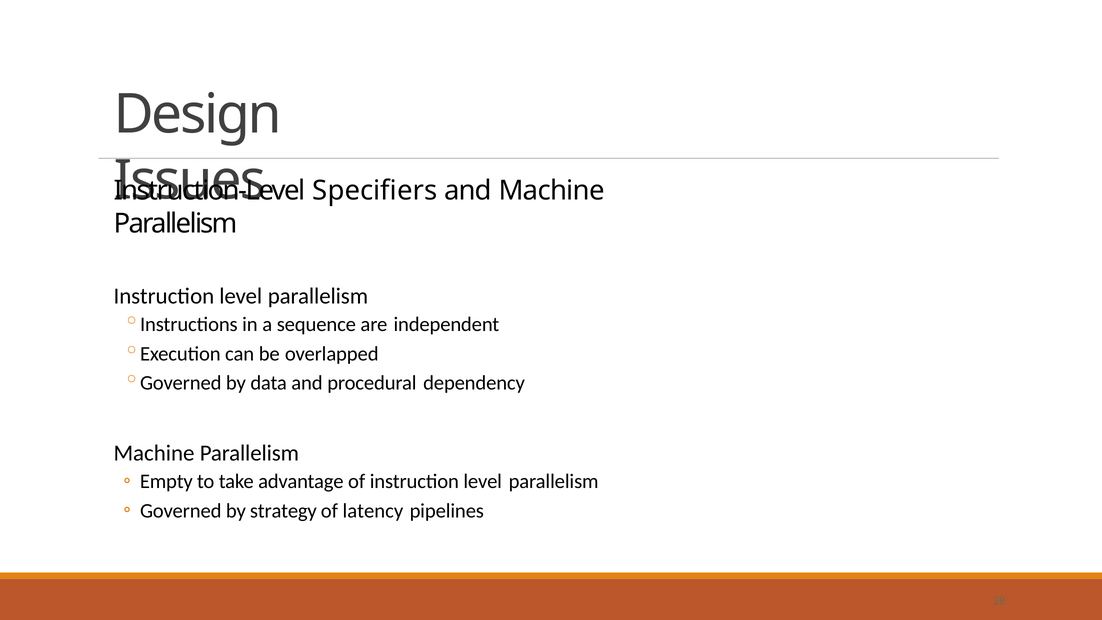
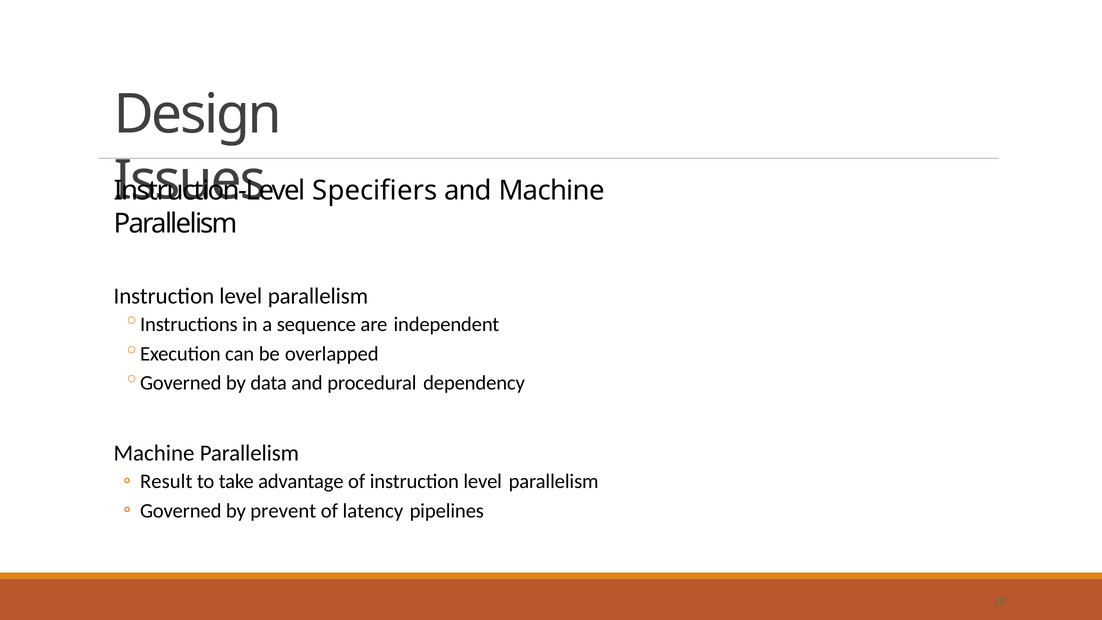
Empty: Empty -> Result
strategy: strategy -> prevent
